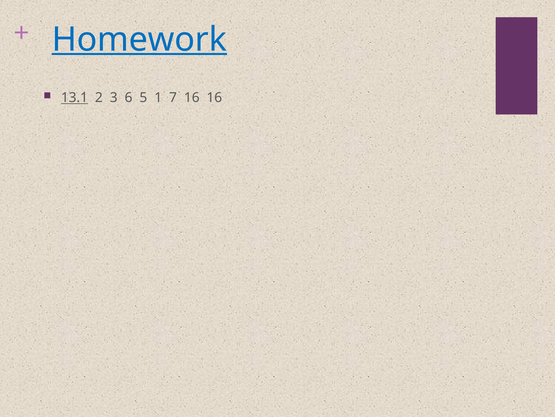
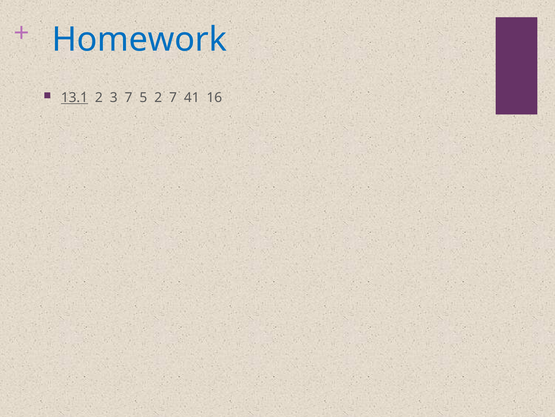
Homework underline: present -> none
3 6: 6 -> 7
5 1: 1 -> 2
7 16: 16 -> 41
